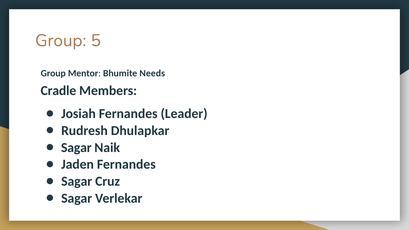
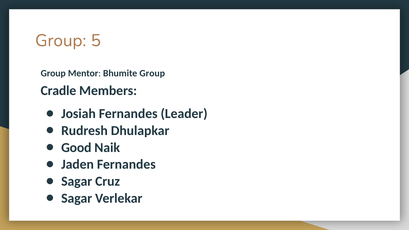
Bhumite Needs: Needs -> Group
Sagar at (76, 148): Sagar -> Good
